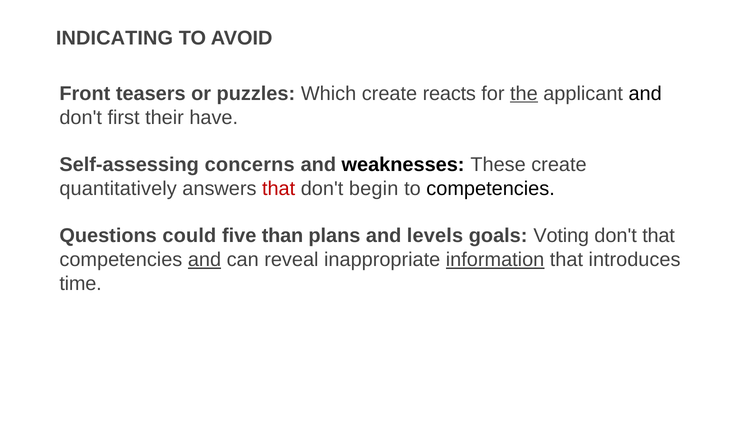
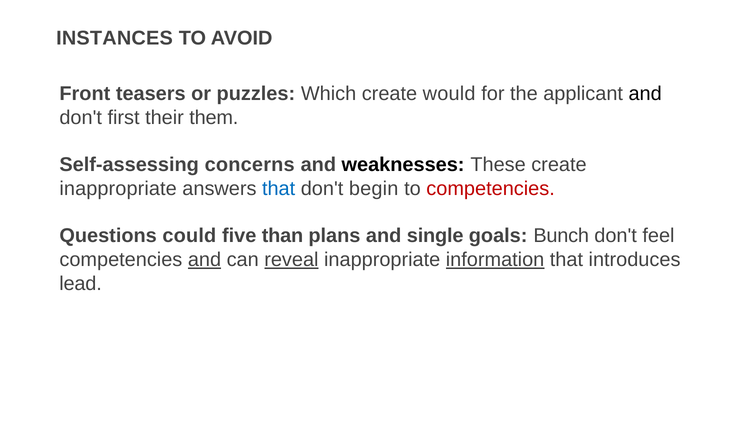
INDICATING: INDICATING -> INSTANCES
reacts: reacts -> would
the underline: present -> none
have: have -> them
quantitatively at (118, 189): quantitatively -> inappropriate
that at (279, 189) colour: red -> blue
competencies at (491, 189) colour: black -> red
levels: levels -> single
Voting: Voting -> Bunch
don't that: that -> feel
reveal underline: none -> present
time: time -> lead
